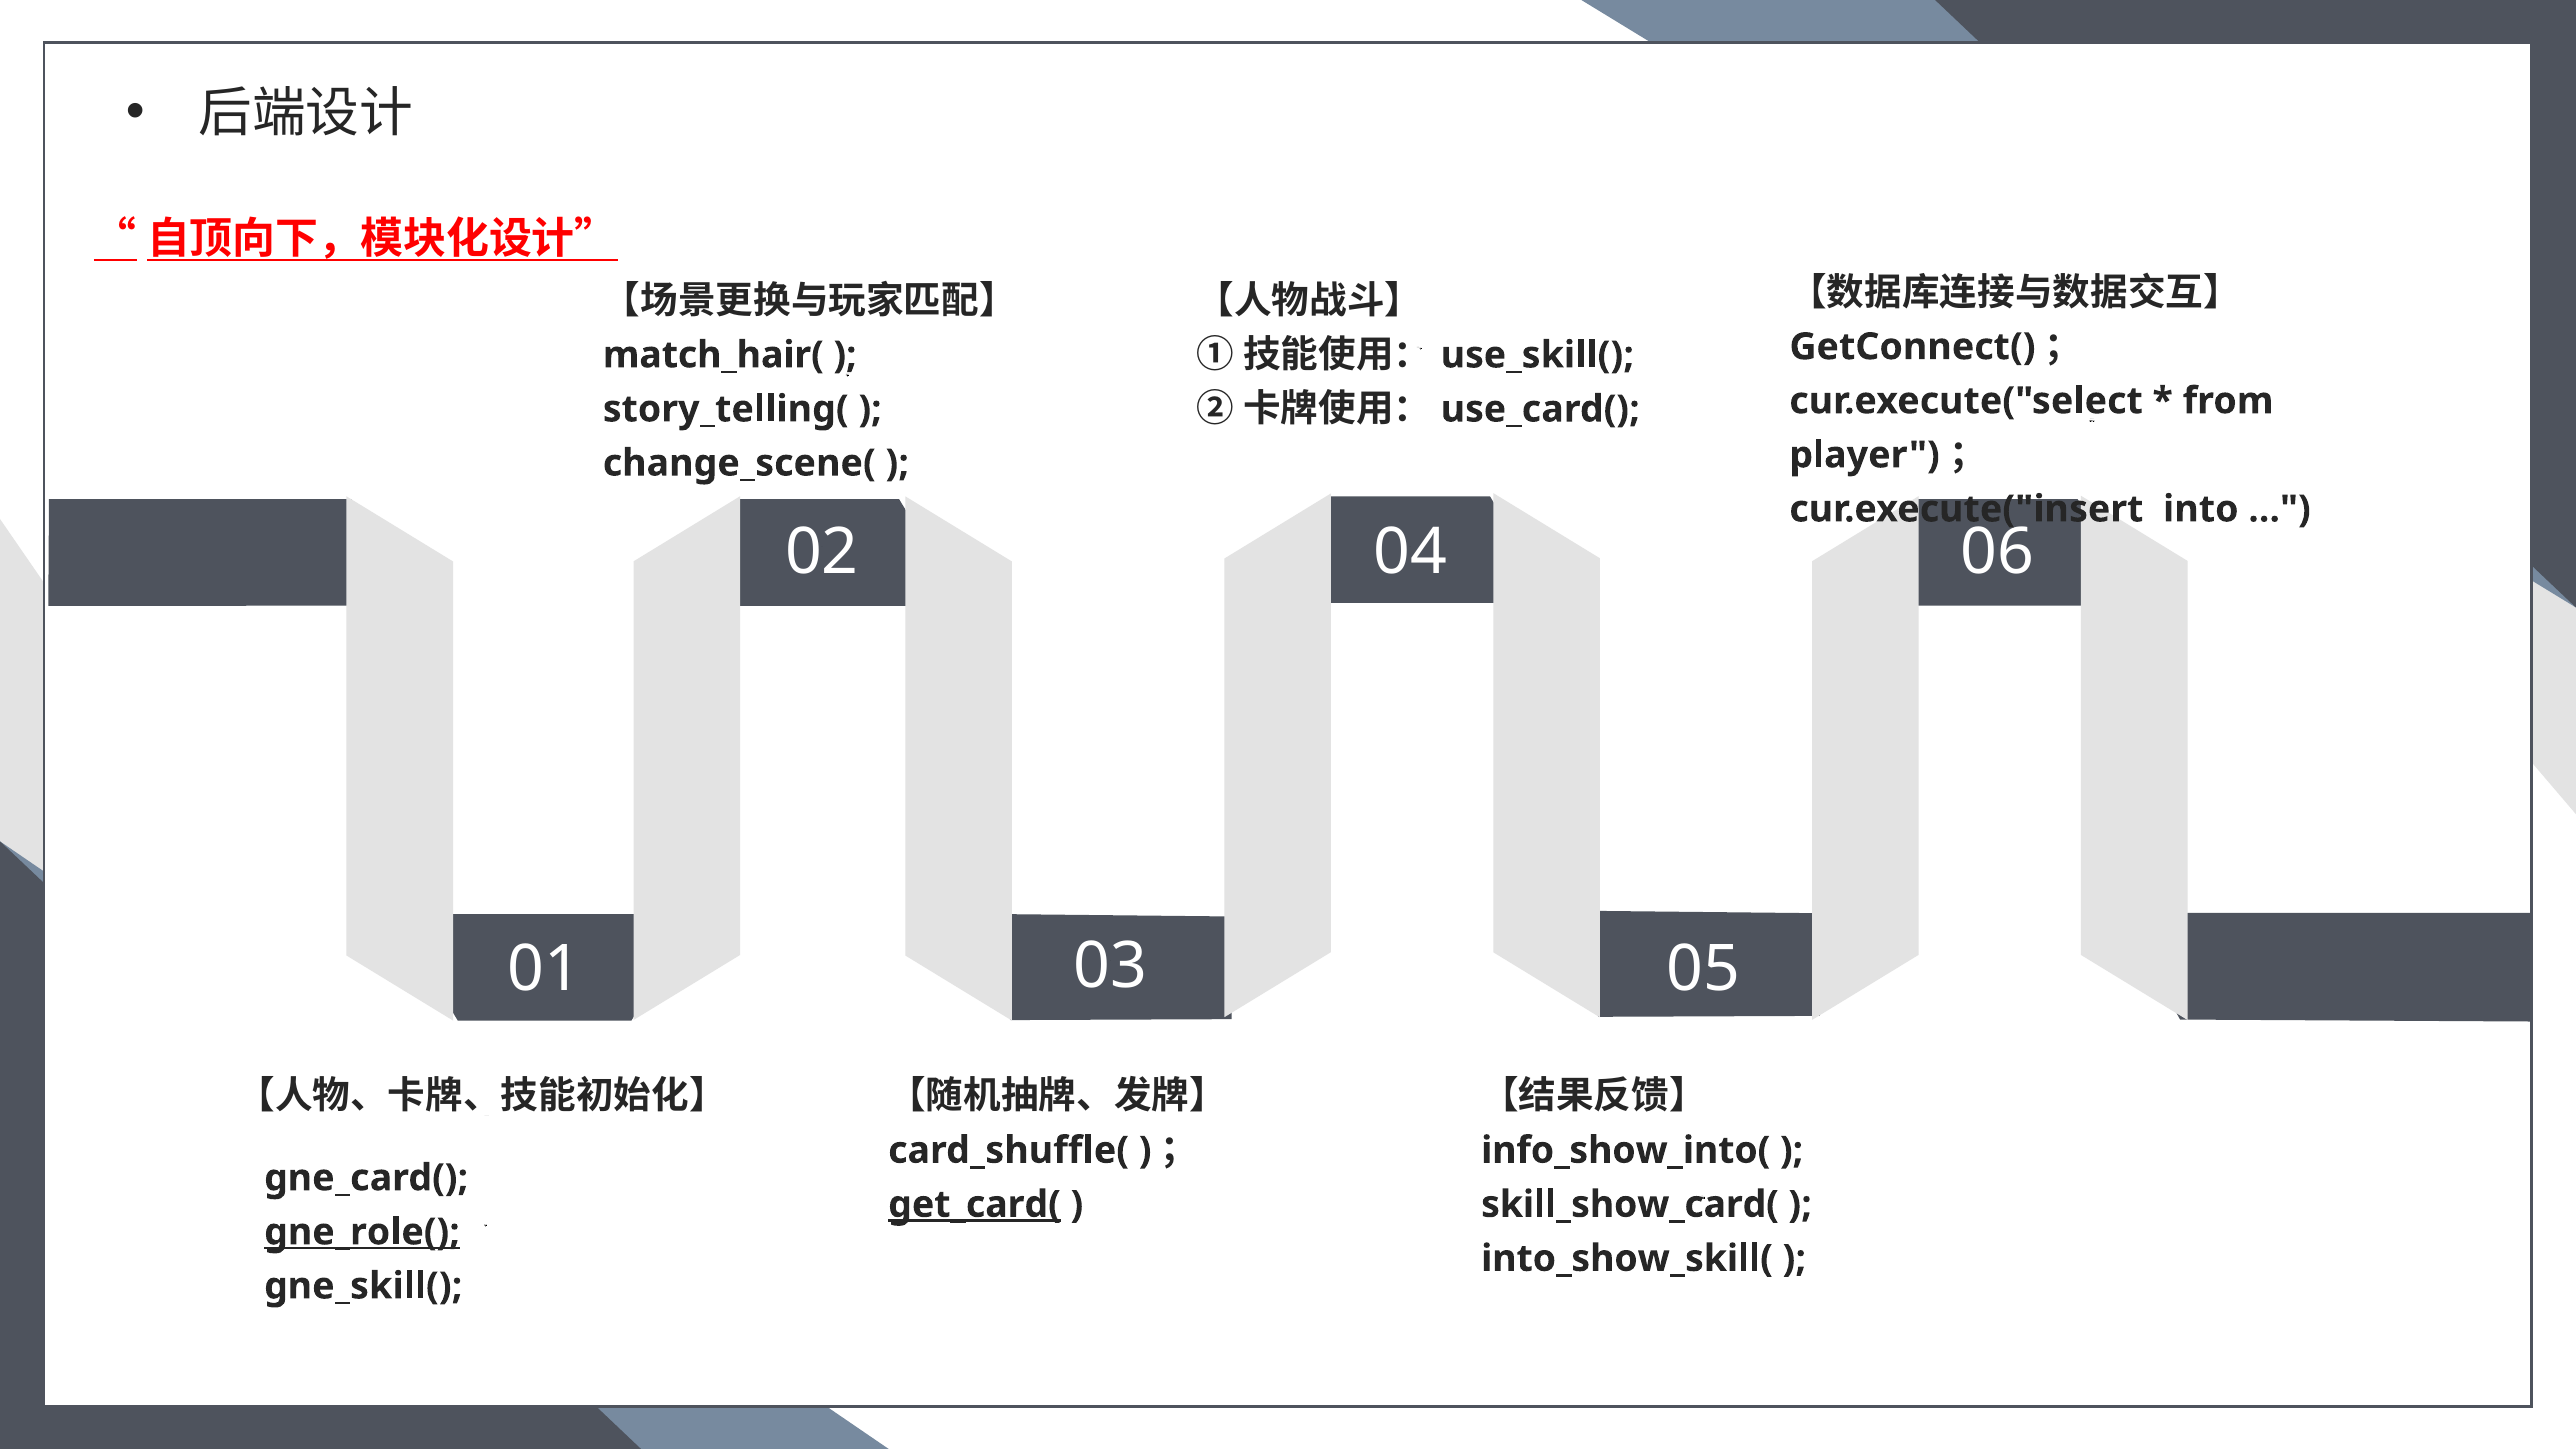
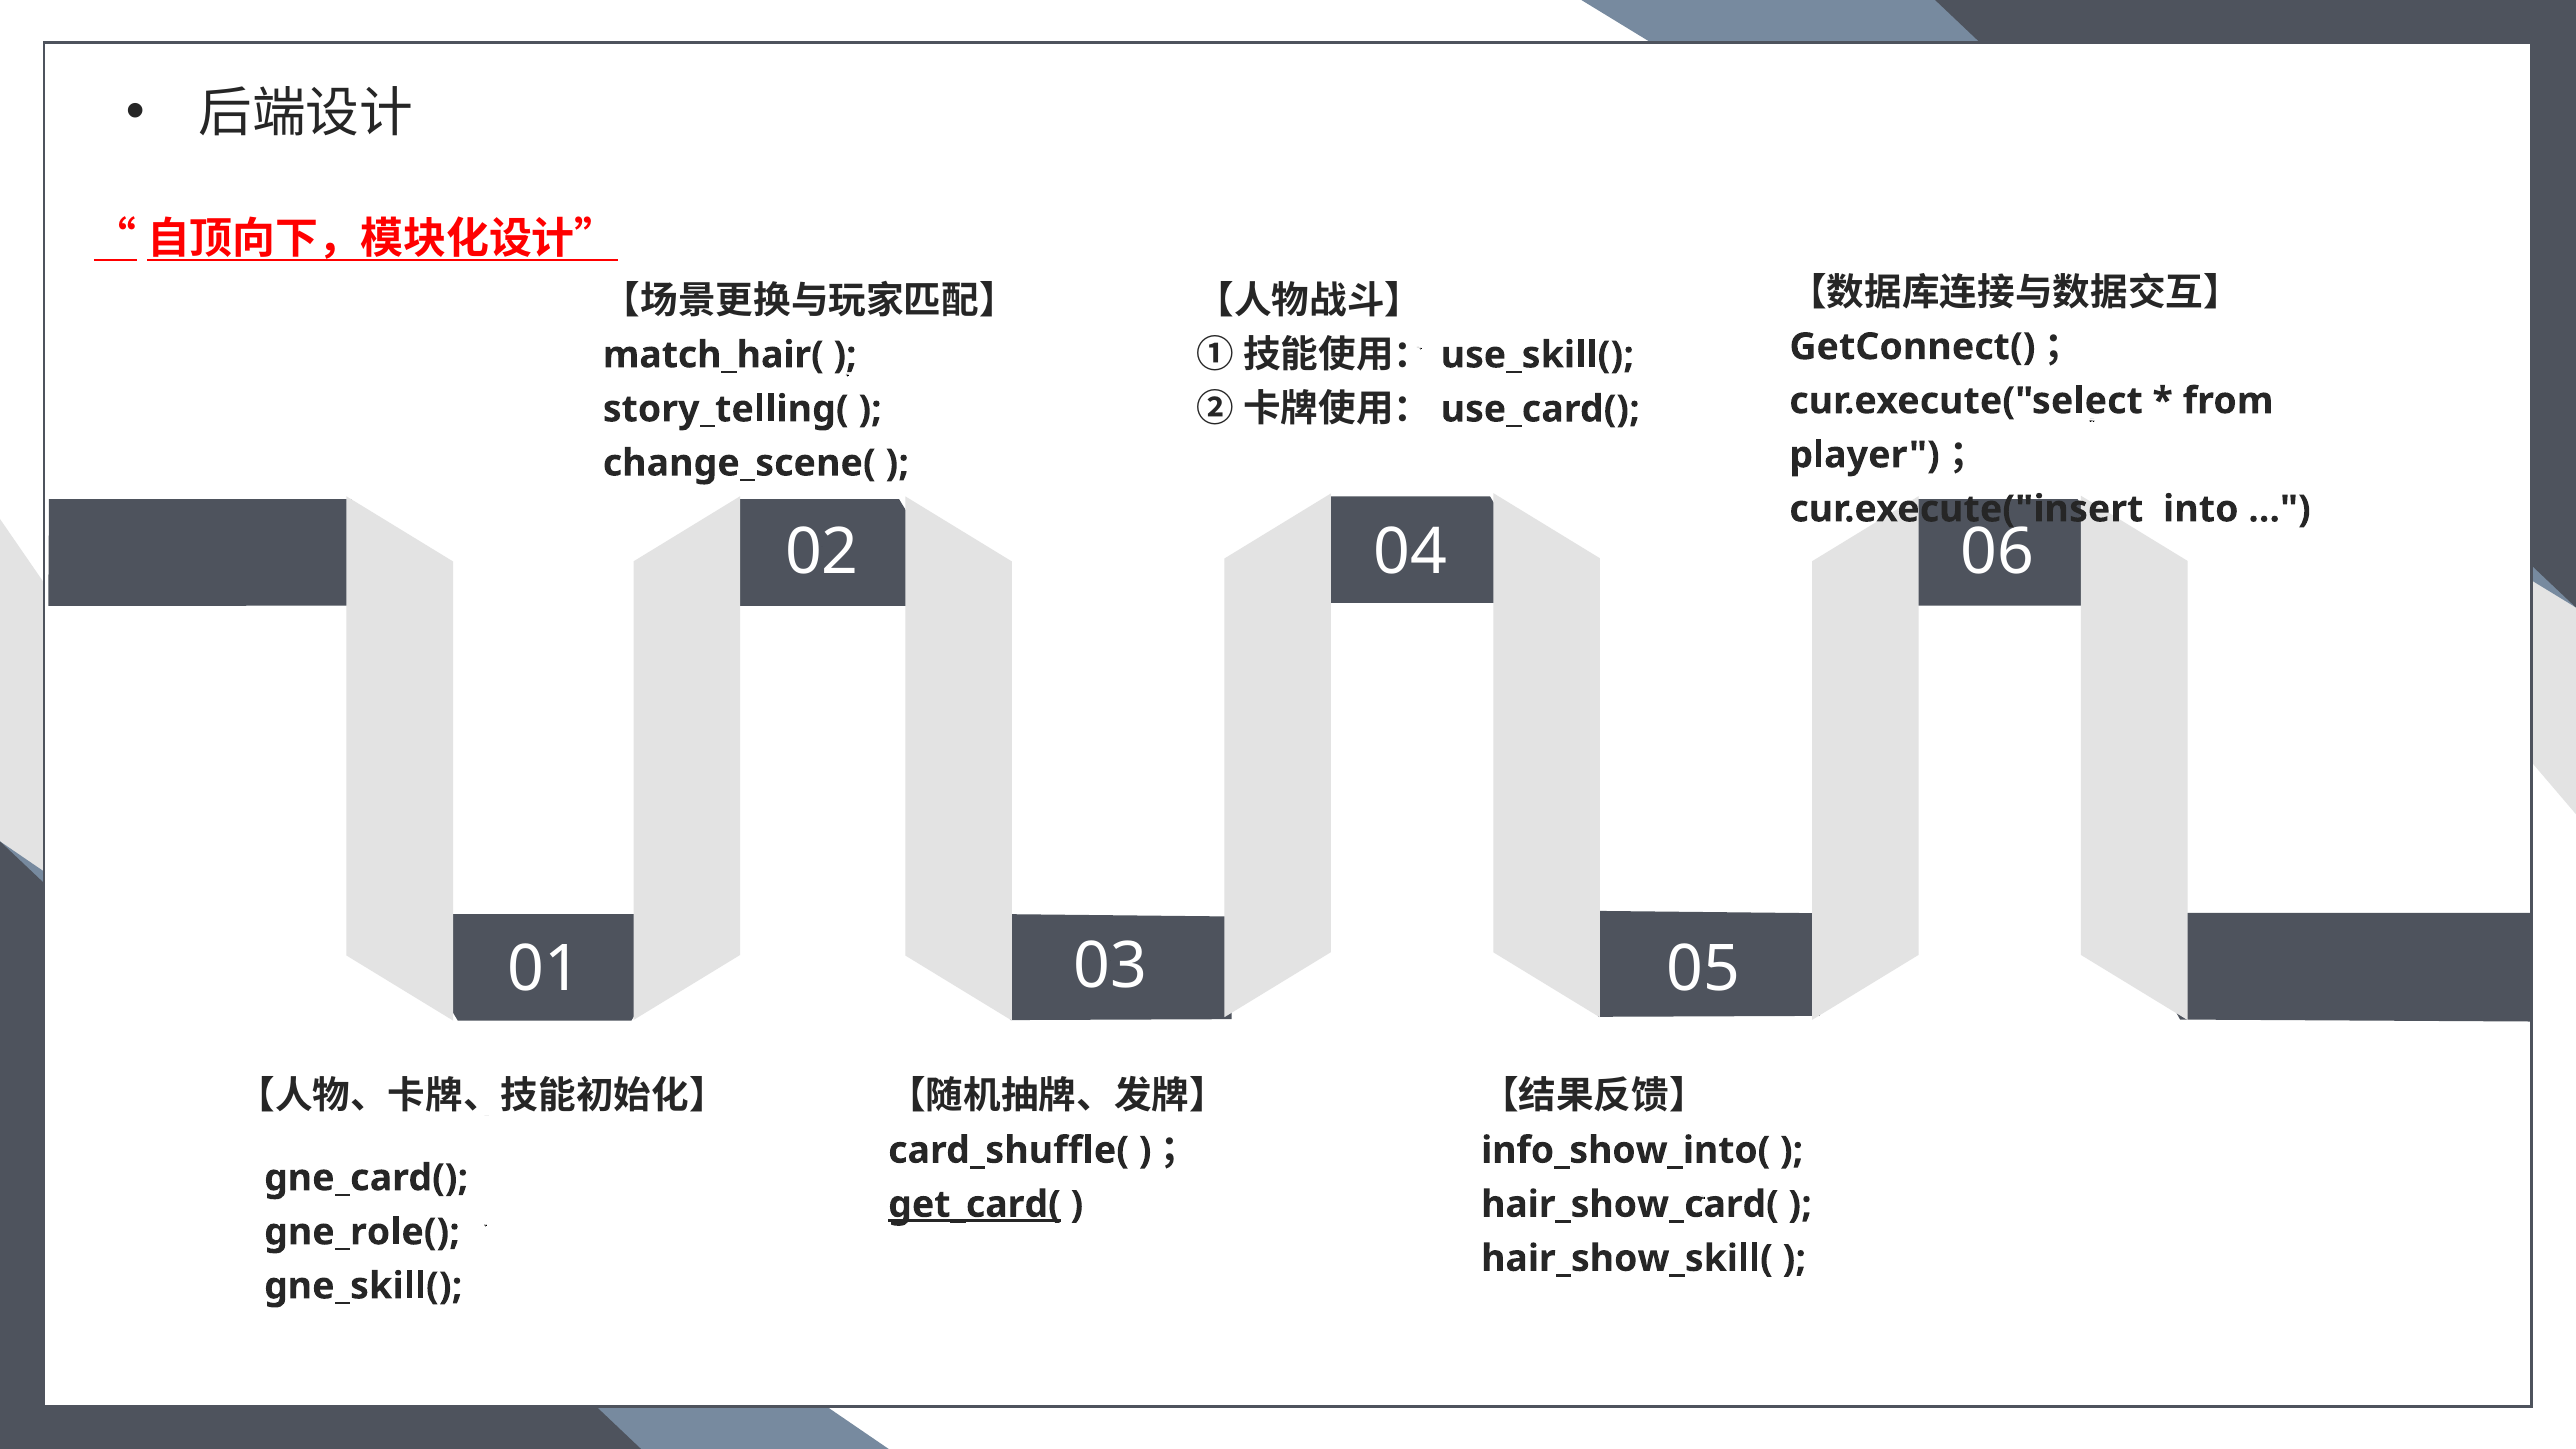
skill_show_card(: skill_show_card( -> hair_show_card(
gne_role( underline: present -> none
into_show_skill(: into_show_skill( -> hair_show_skill(
